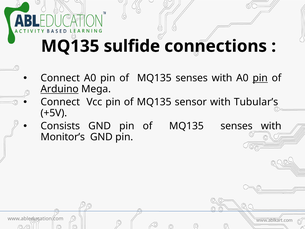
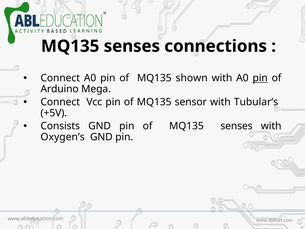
sulfide at (132, 46): sulfide -> senses
senses at (192, 78): senses -> shown
Arduino underline: present -> none
Monitor’s: Monitor’s -> Oxygen’s
